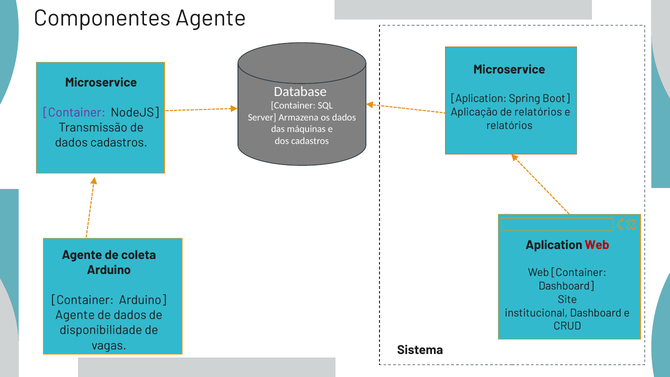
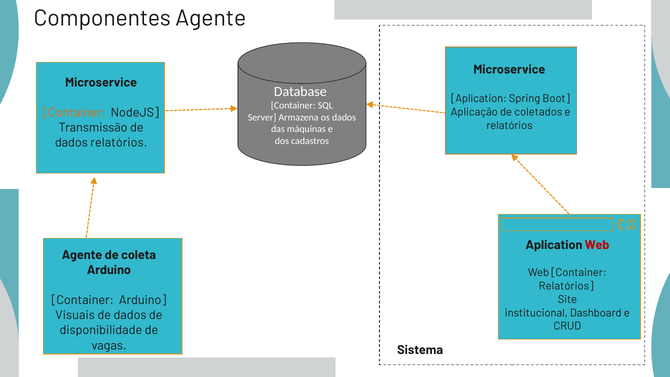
Container at (74, 112) colour: purple -> orange
de relatórios: relatórios -> coletados
dados cadastros: cadastros -> relatórios
Dashboard at (566, 286): Dashboard -> Relatórios
Agente at (75, 315): Agente -> Visuais
